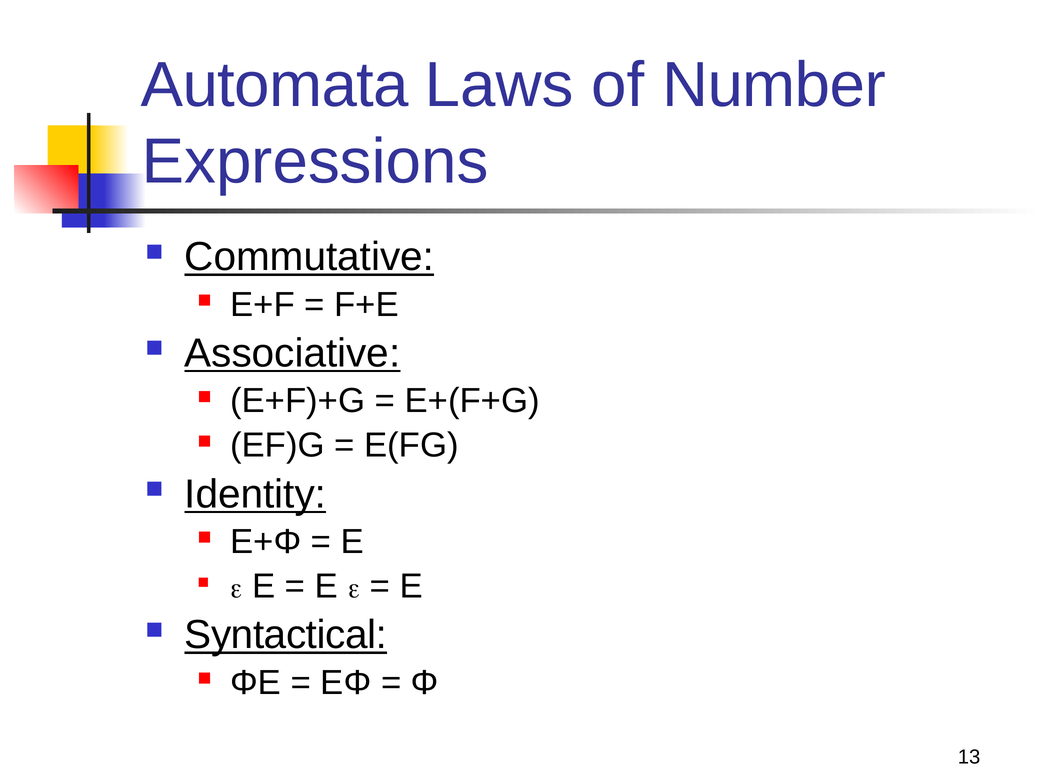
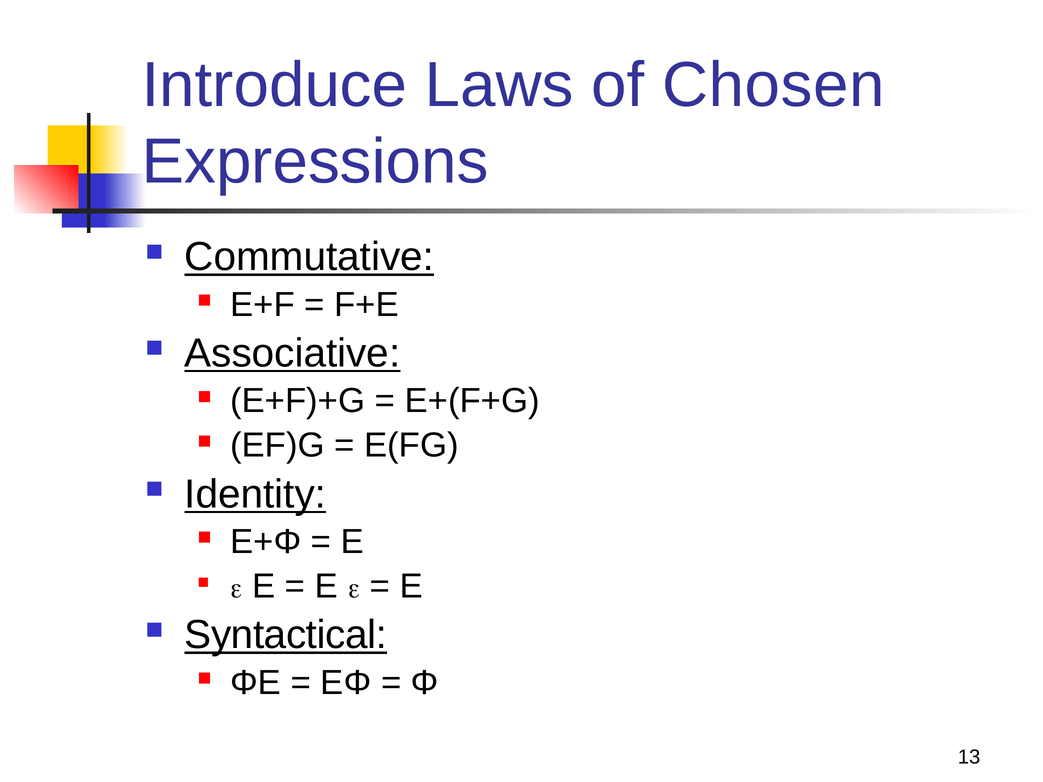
Automata: Automata -> Introduce
Number: Number -> Chosen
